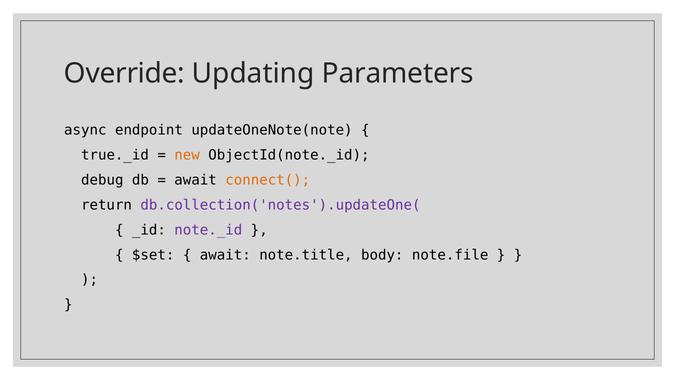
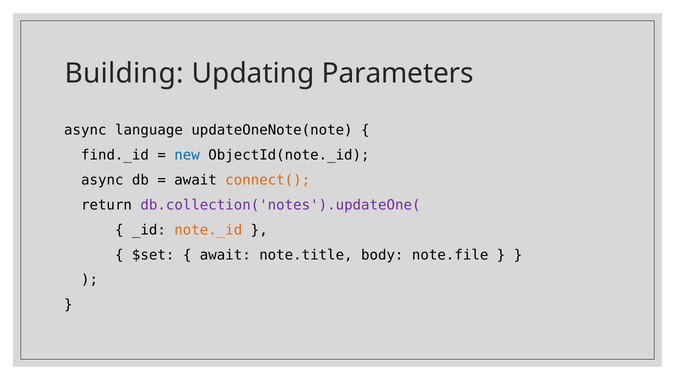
Override: Override -> Building
endpoint: endpoint -> language
true._id: true._id -> find._id
new colour: orange -> blue
debug at (102, 180): debug -> async
note._id colour: purple -> orange
